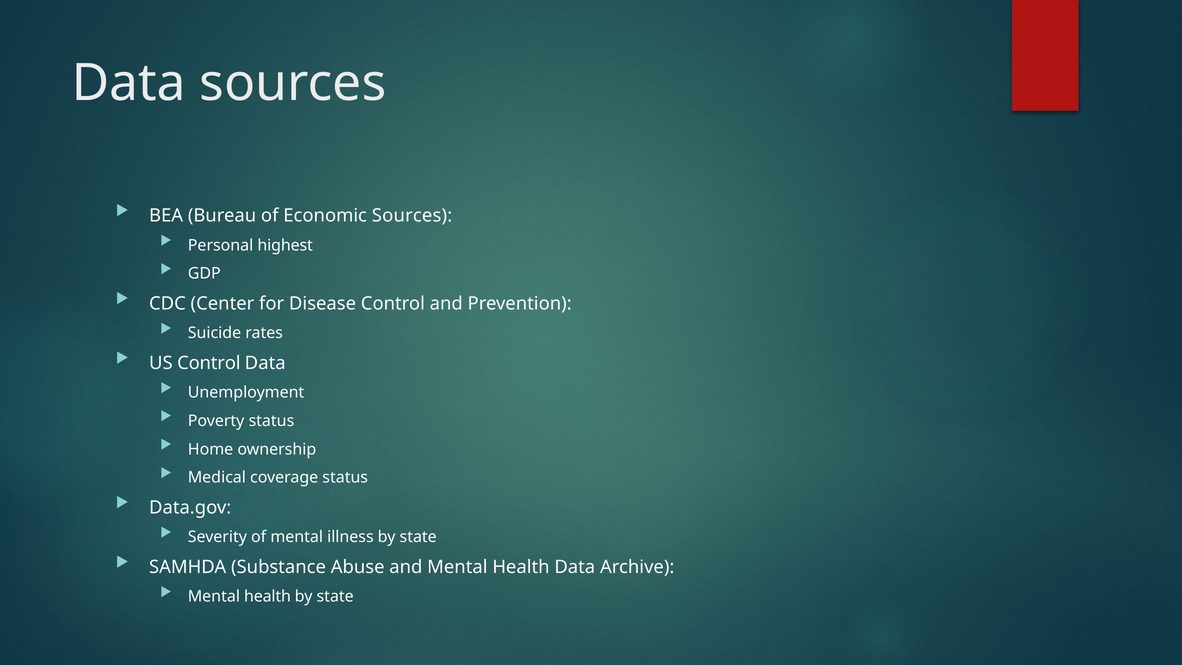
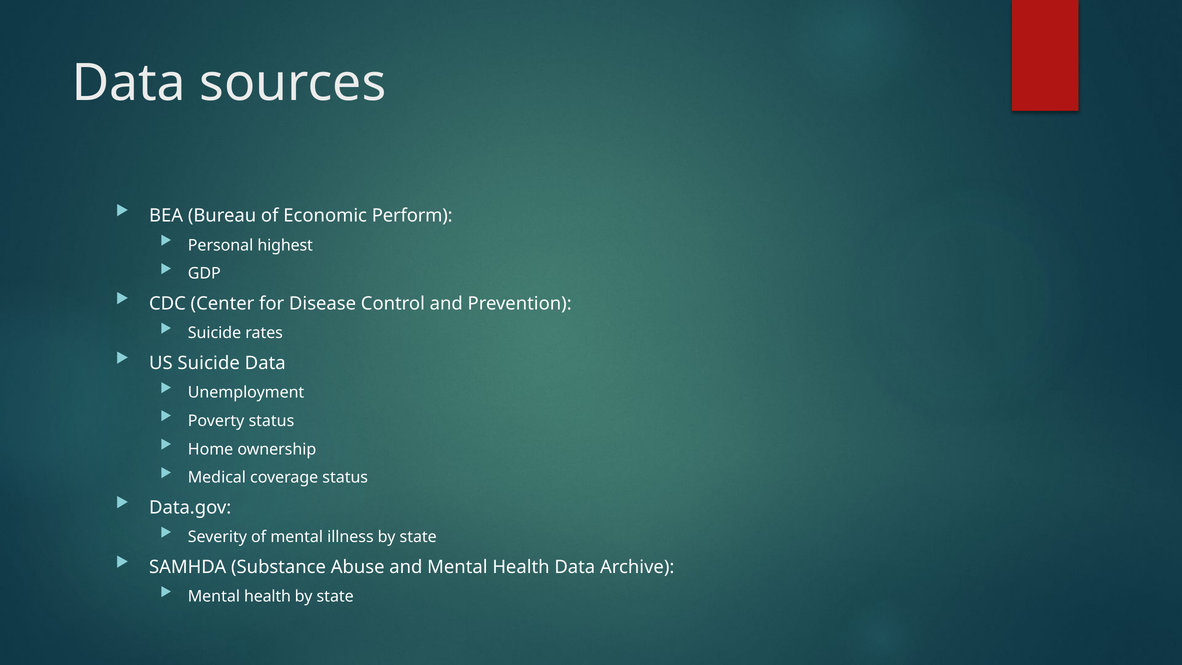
Economic Sources: Sources -> Perform
US Control: Control -> Suicide
